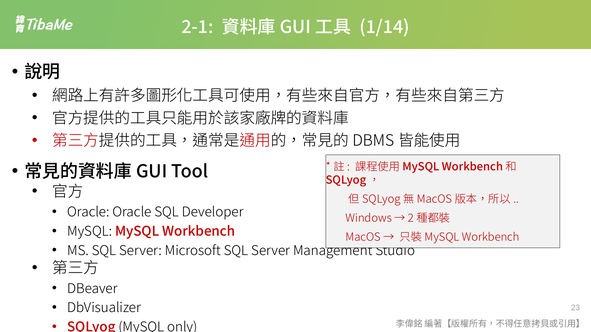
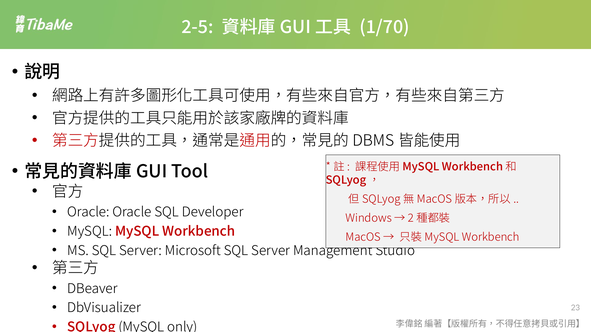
2-1: 2-1 -> 2-5
1/14: 1/14 -> 1/70
